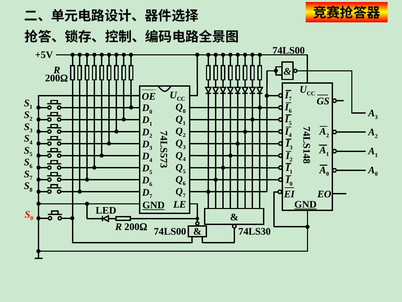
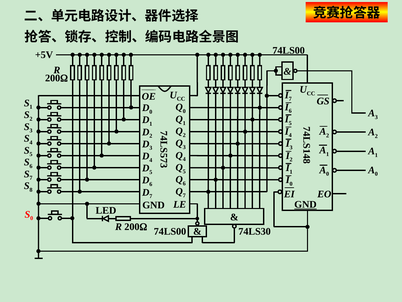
GND at (154, 205) underline: present -> none
